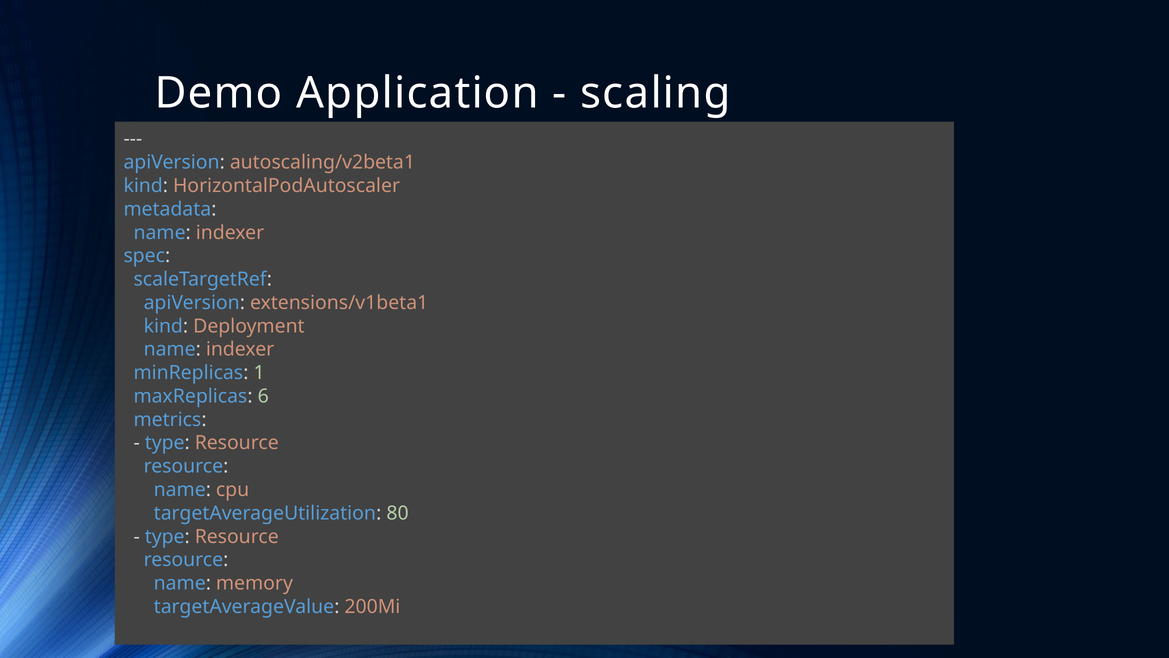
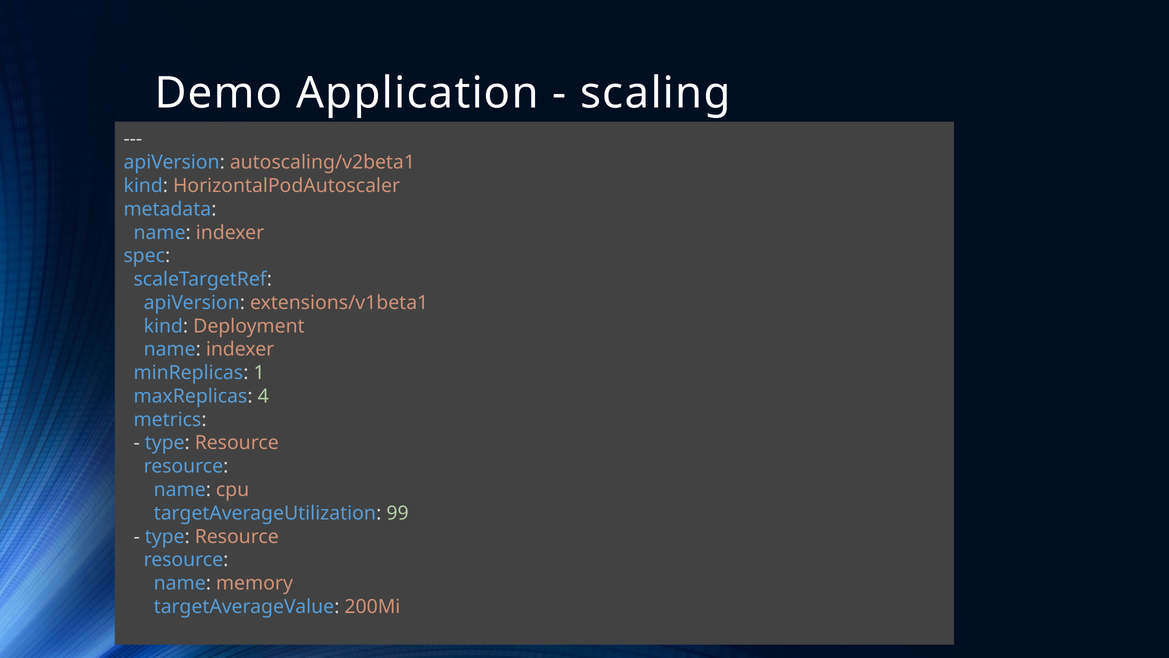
6: 6 -> 4
80: 80 -> 99
